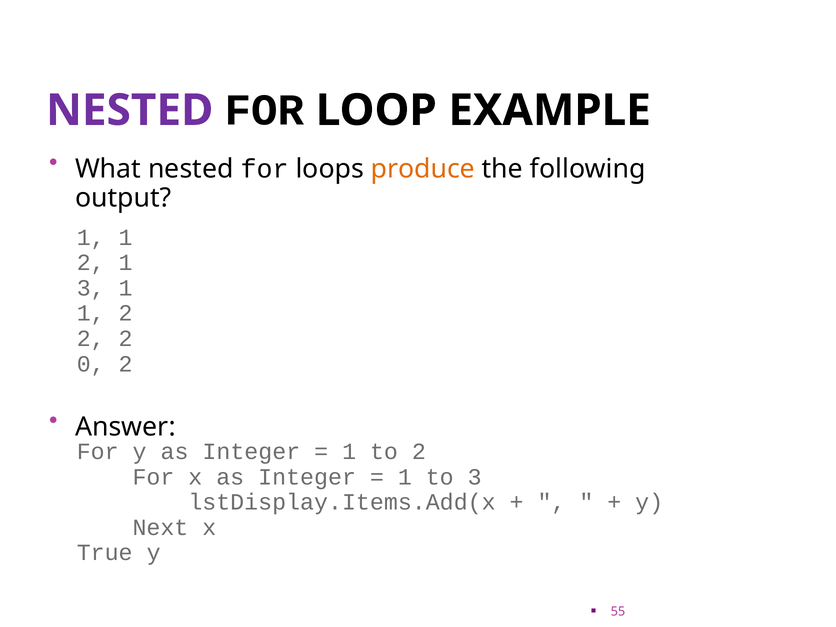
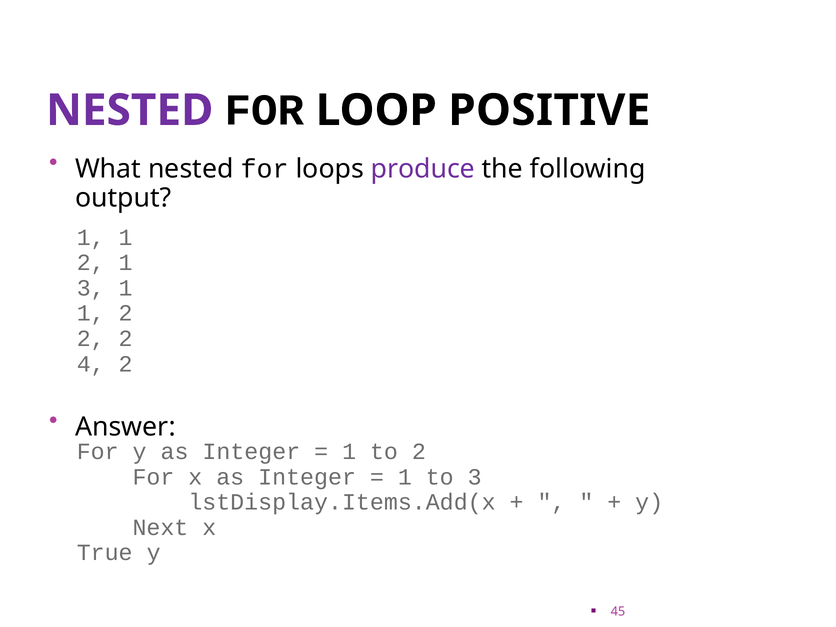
EXAMPLE: EXAMPLE -> POSITIVE
produce colour: orange -> purple
0: 0 -> 4
55: 55 -> 45
